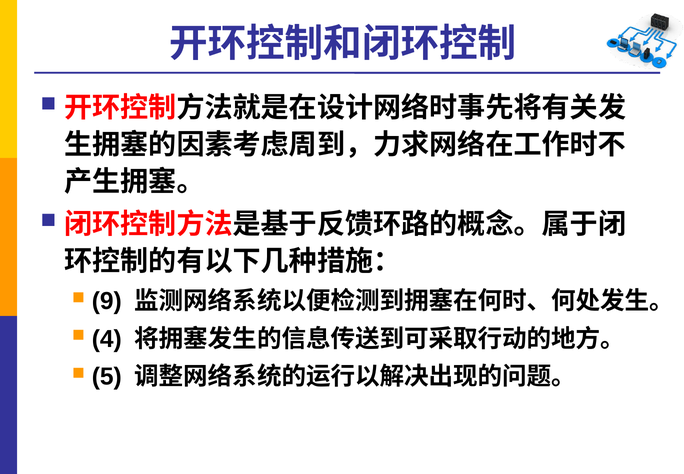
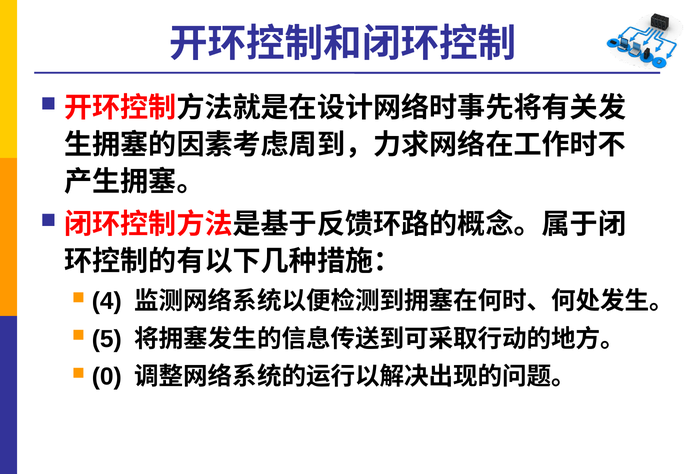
9: 9 -> 4
4: 4 -> 5
5: 5 -> 0
